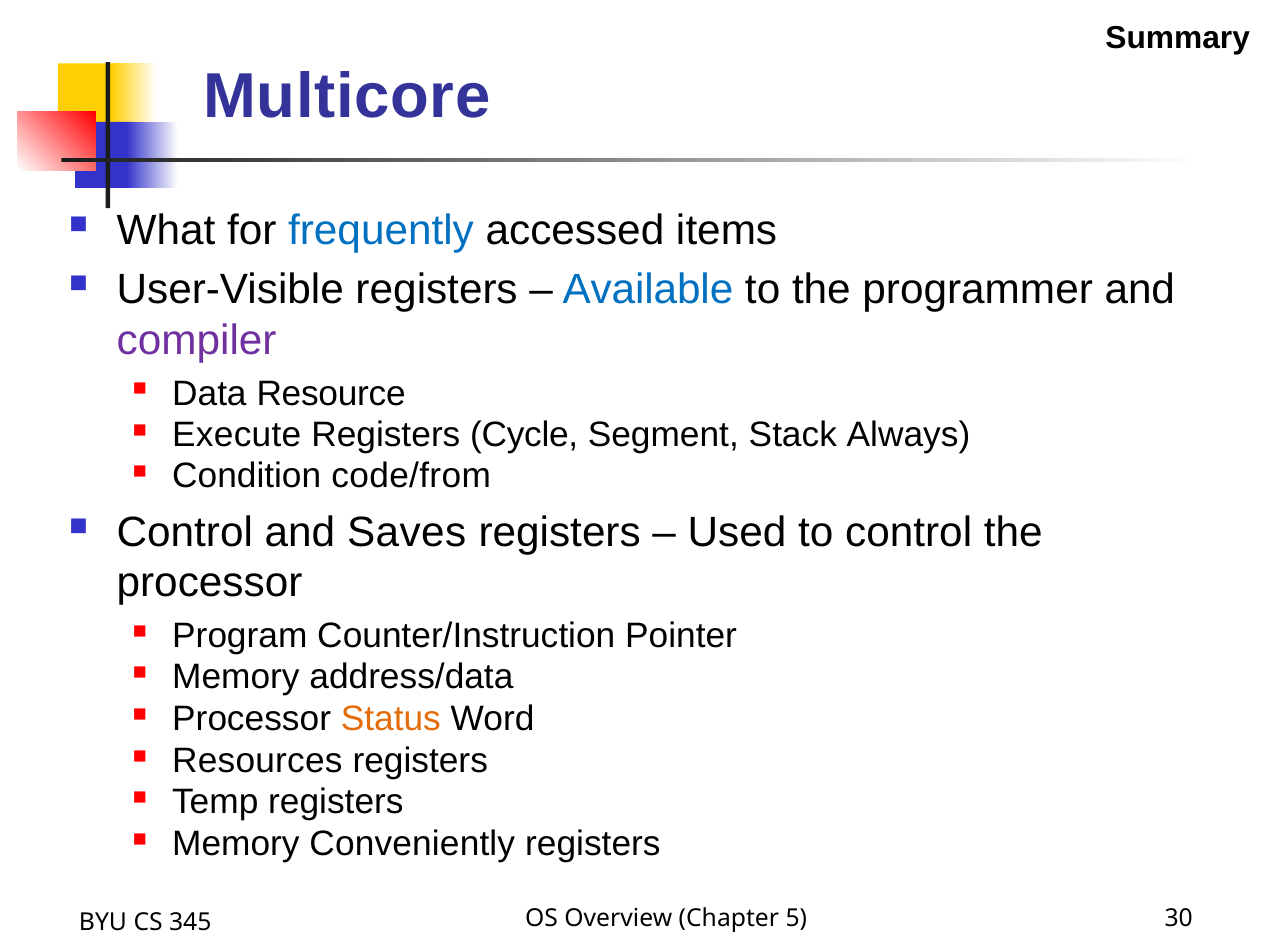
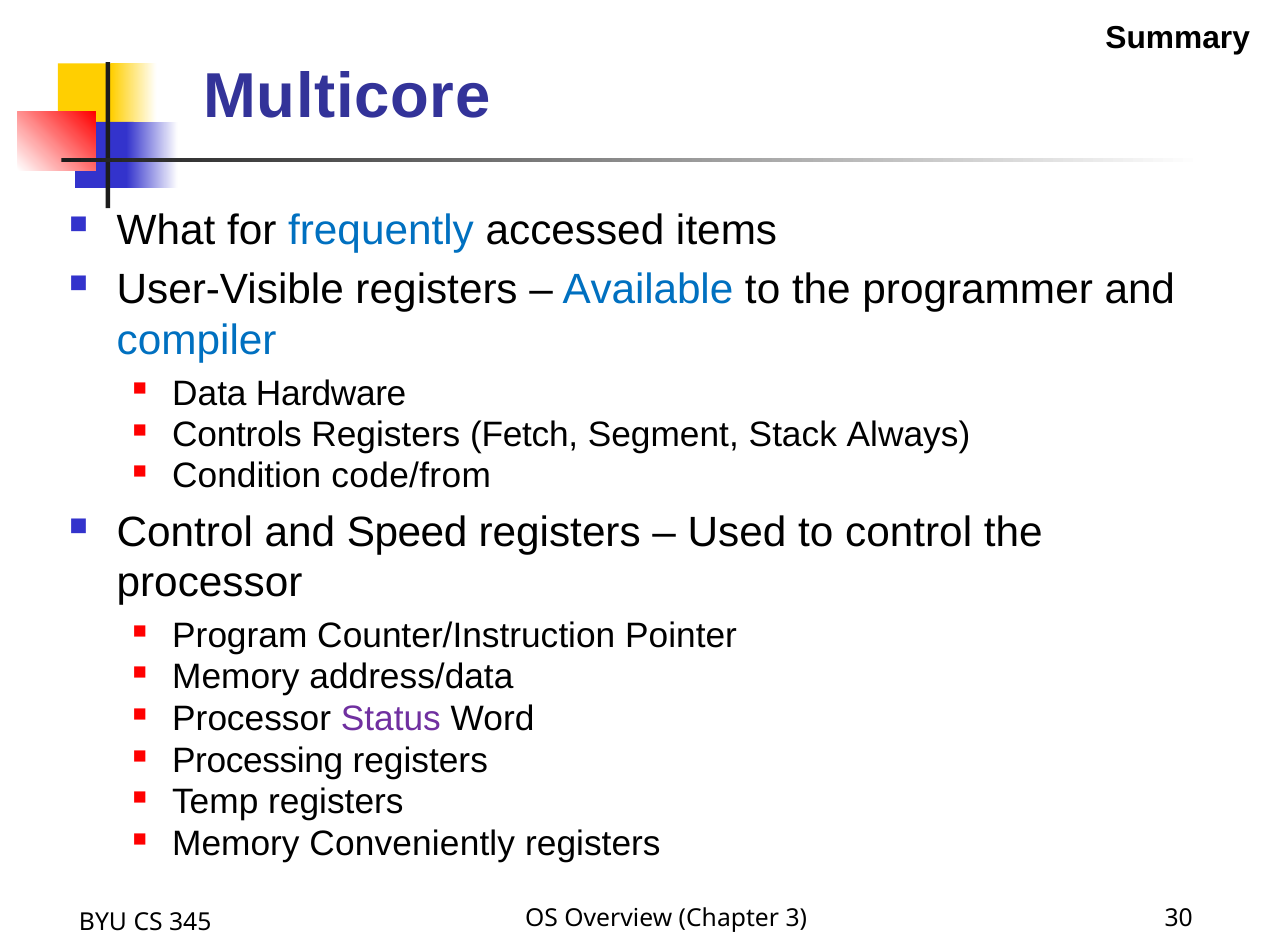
compiler colour: purple -> blue
Resource: Resource -> Hardware
Execute: Execute -> Controls
Cycle: Cycle -> Fetch
Saves: Saves -> Speed
Status colour: orange -> purple
Resources: Resources -> Processing
5: 5 -> 3
